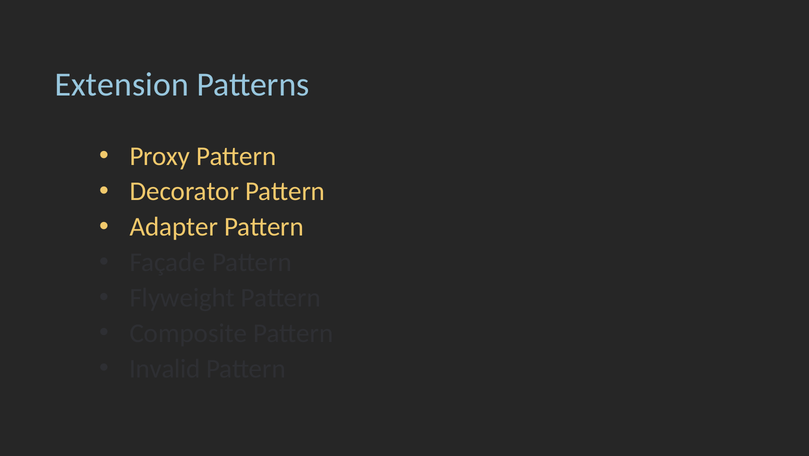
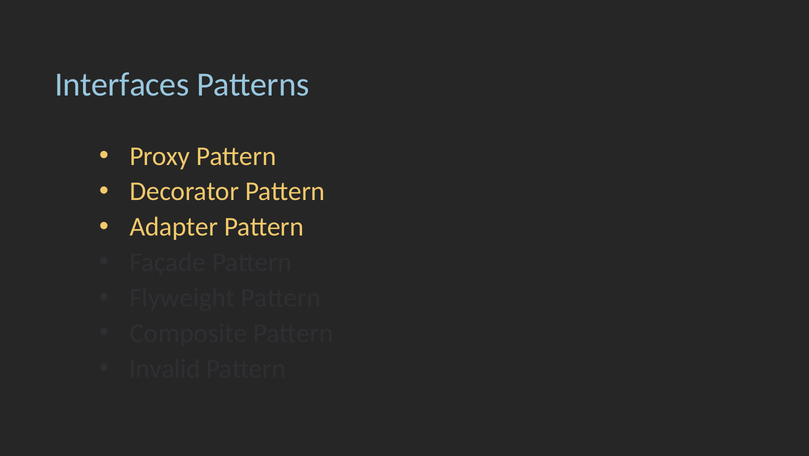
Extension: Extension -> Interfaces
